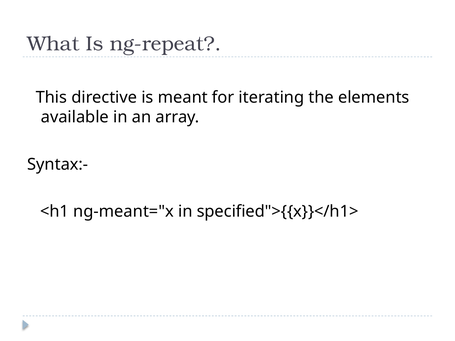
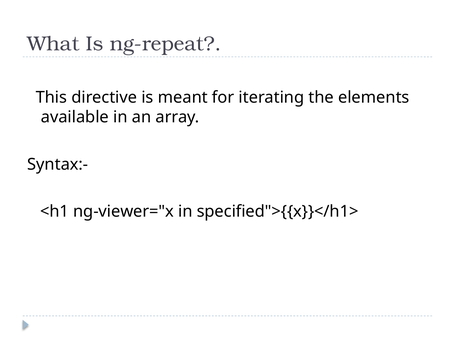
ng-meant="x: ng-meant="x -> ng-viewer="x
